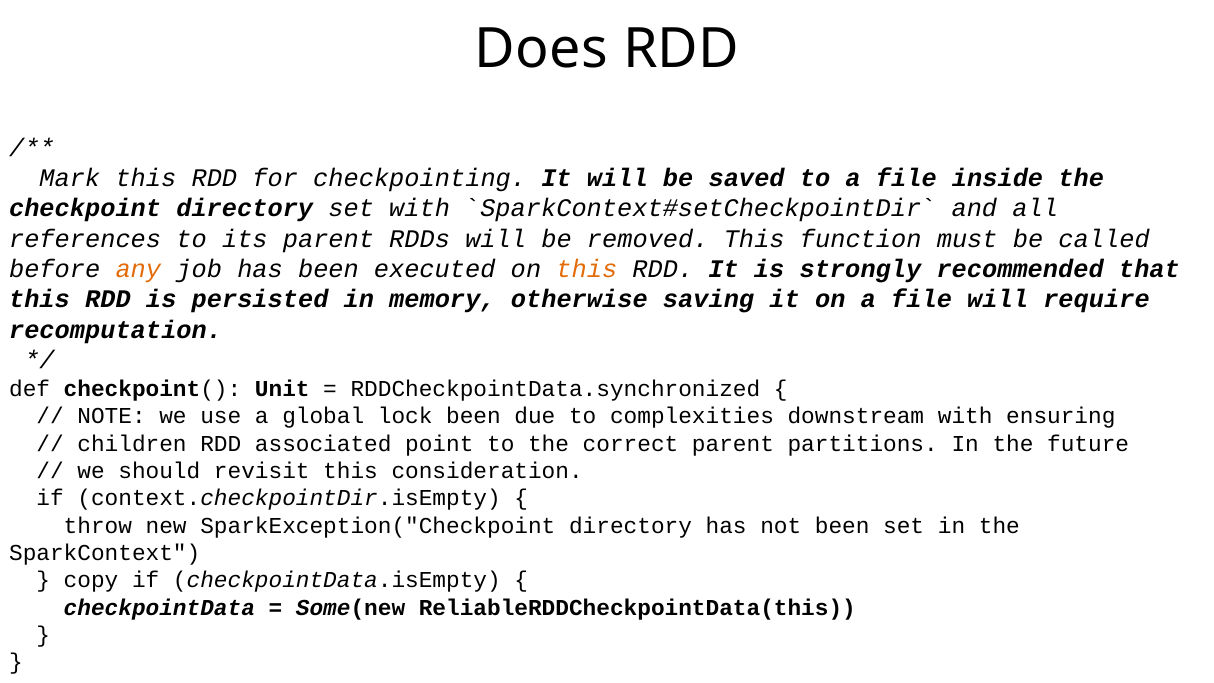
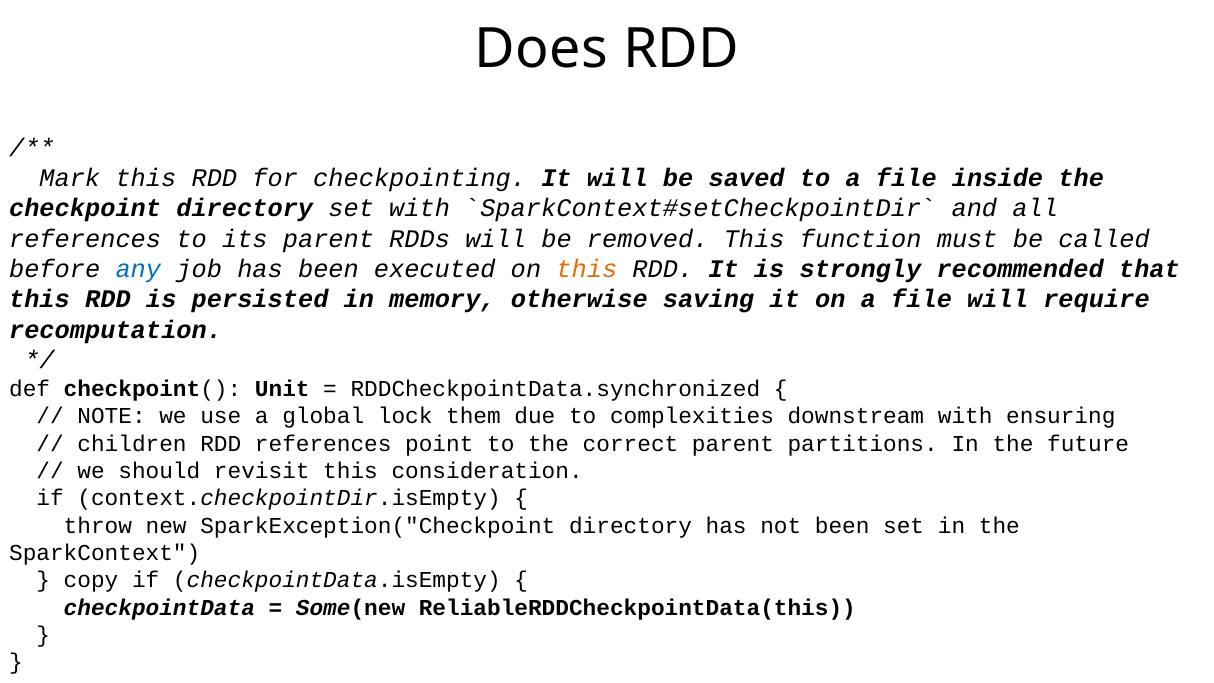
any colour: orange -> blue
lock been: been -> them
RDD associated: associated -> references
